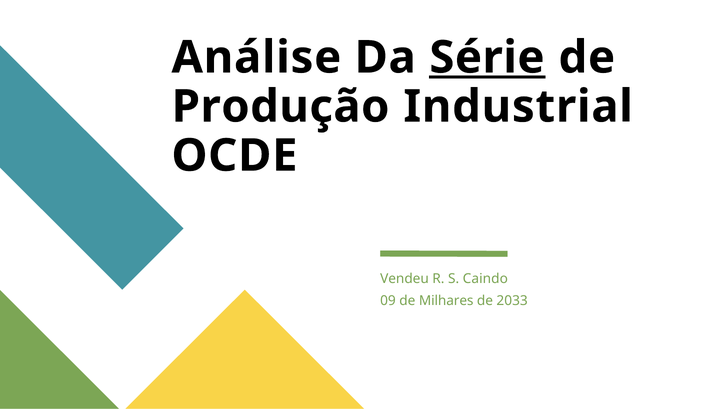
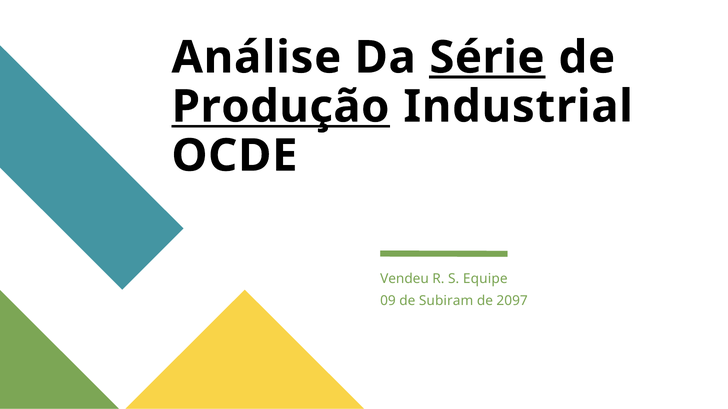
Produção underline: none -> present
Caindo: Caindo -> Equipe
Milhares: Milhares -> Subiram
2033: 2033 -> 2097
